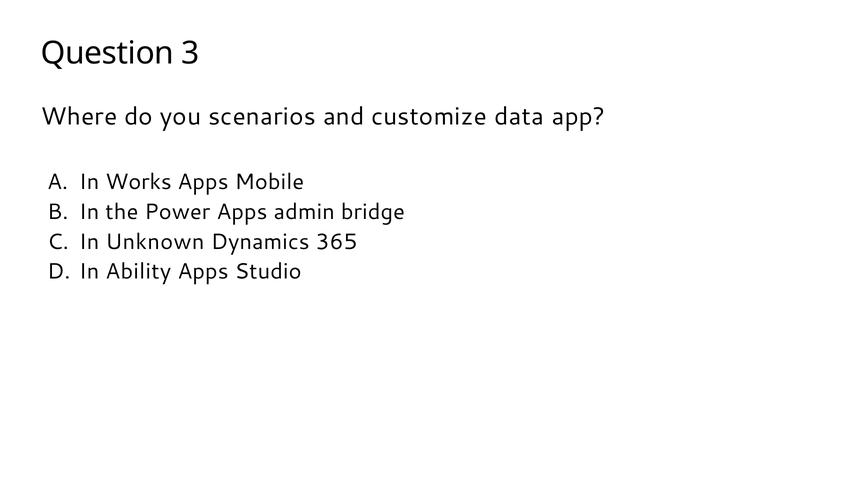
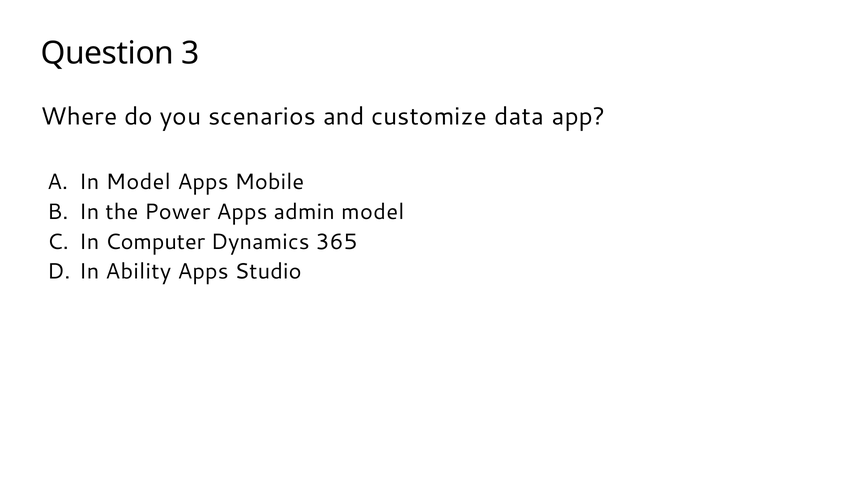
In Works: Works -> Model
admin bridge: bridge -> model
Unknown: Unknown -> Computer
